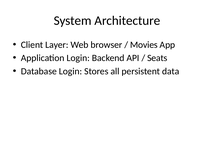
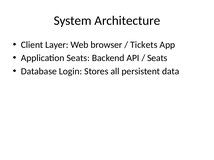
Movies: Movies -> Tickets
Application Login: Login -> Seats
